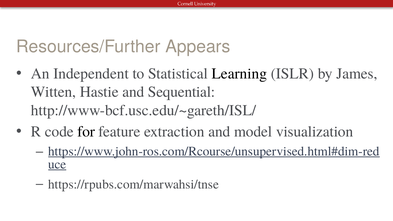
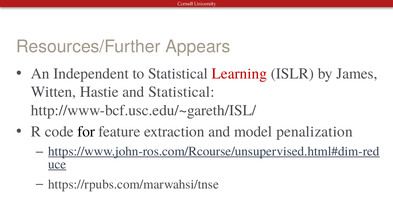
Learning colour: black -> red
and Sequential: Sequential -> Statistical
visualization: visualization -> penalization
